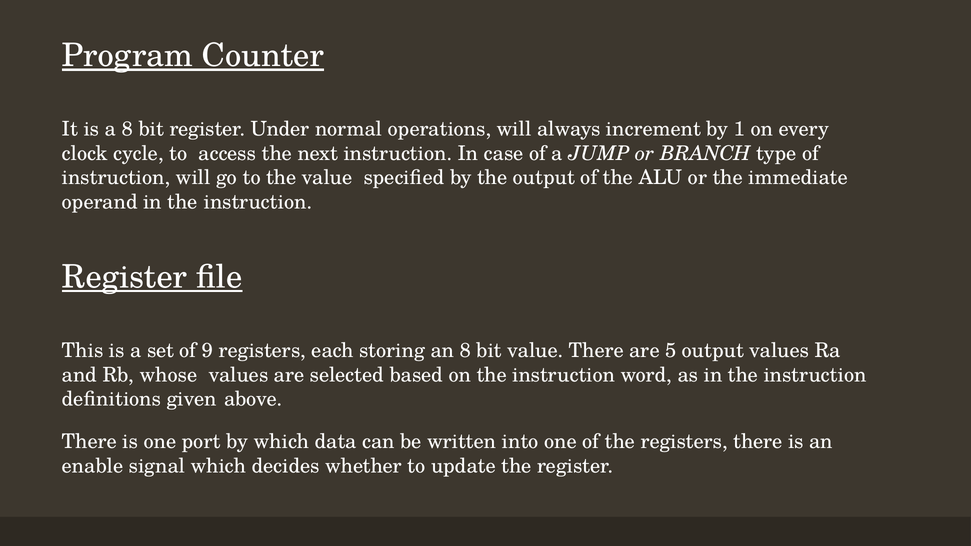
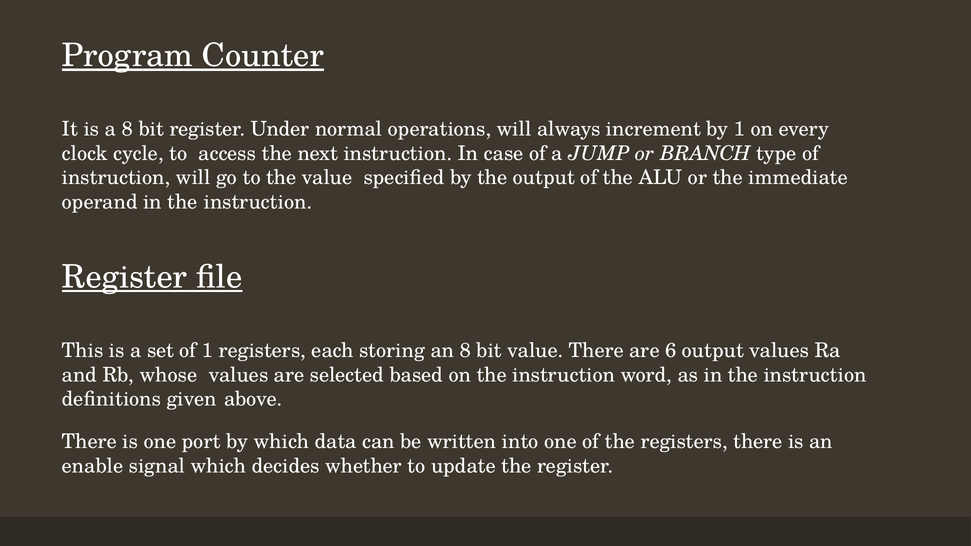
of 9: 9 -> 1
5: 5 -> 6
